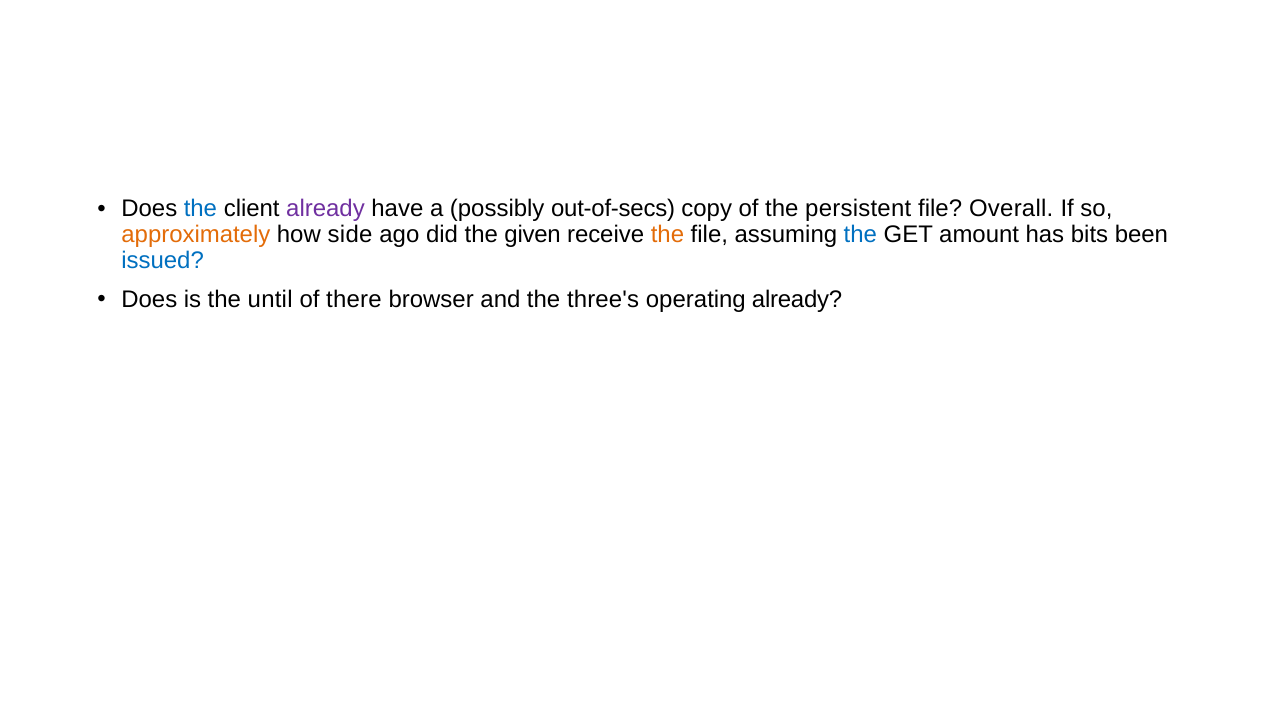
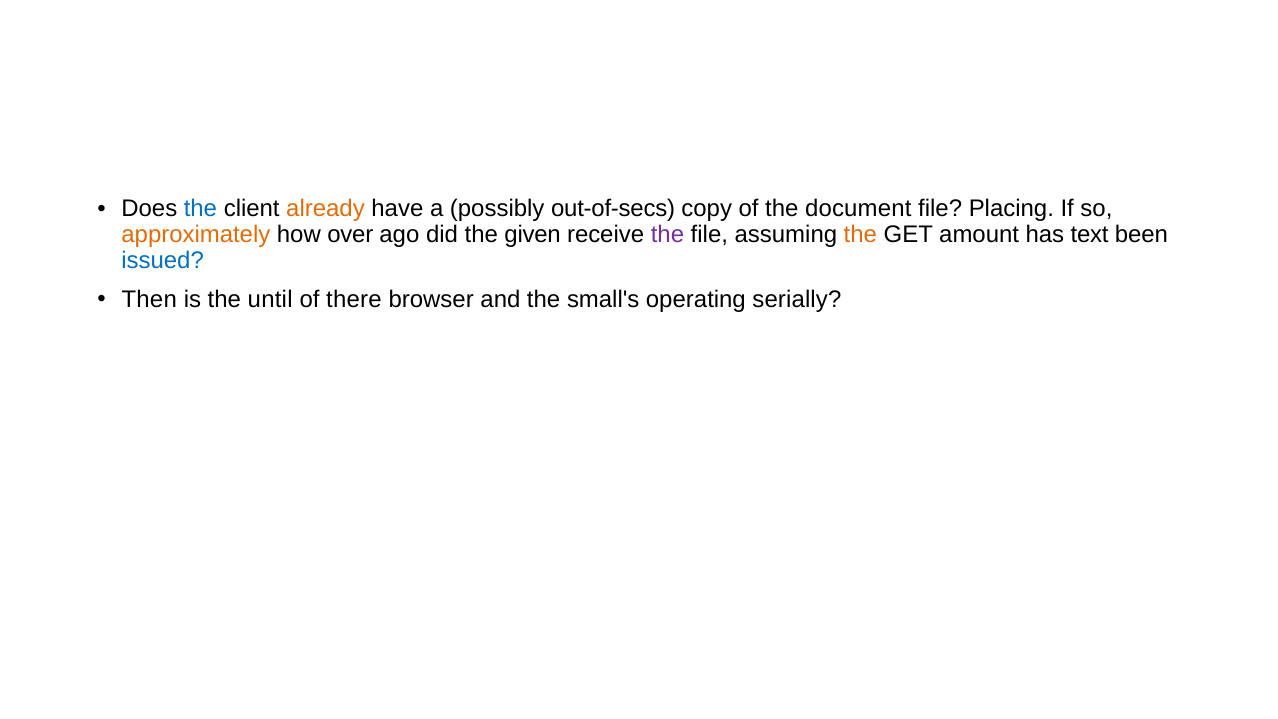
already at (325, 209) colour: purple -> orange
persistent: persistent -> document
Overall: Overall -> Placing
side: side -> over
the at (667, 235) colour: orange -> purple
the at (860, 235) colour: blue -> orange
bits: bits -> text
Does at (149, 300): Does -> Then
three's: three's -> small's
operating already: already -> serially
